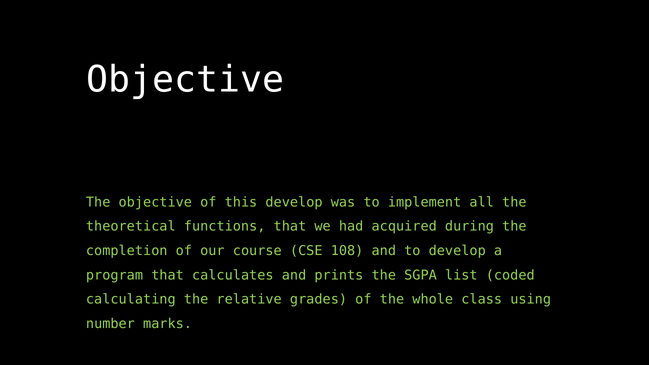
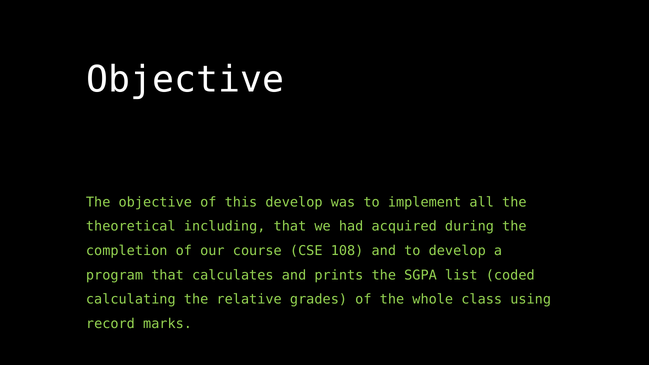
functions: functions -> including
number: number -> record
